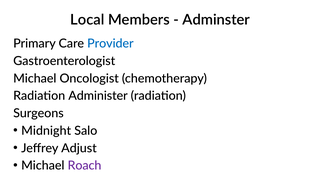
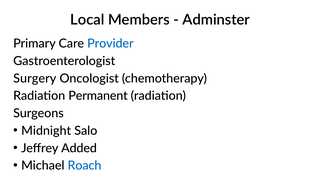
Michael at (35, 79): Michael -> Surgery
Administer: Administer -> Permanent
Adjust: Adjust -> Added
Roach colour: purple -> blue
